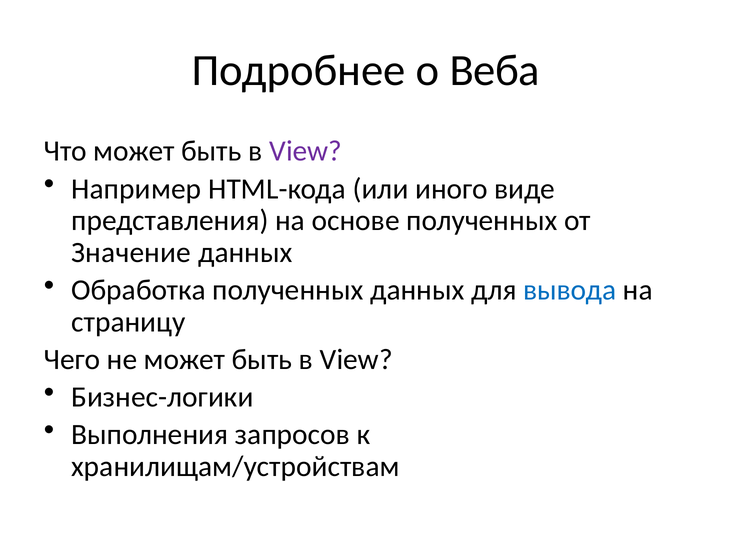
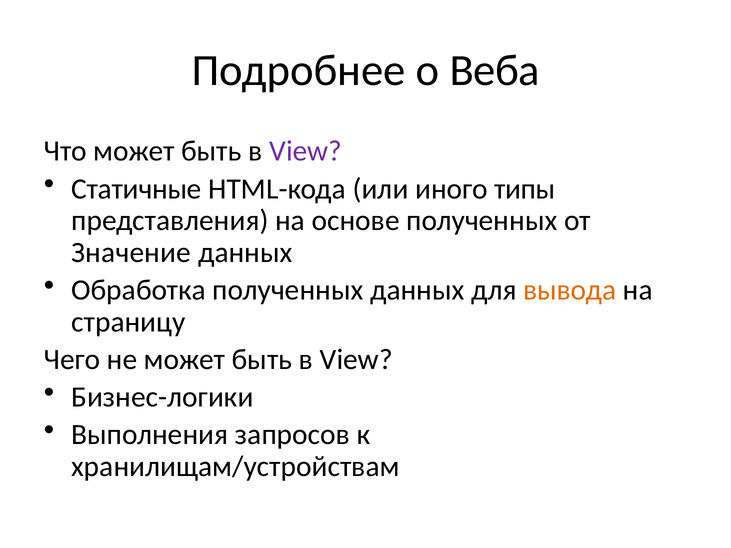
Например: Например -> Статичные
виде: виде -> типы
вывода colour: blue -> orange
